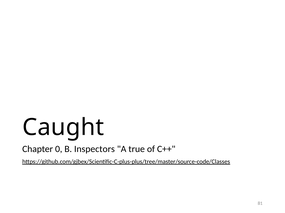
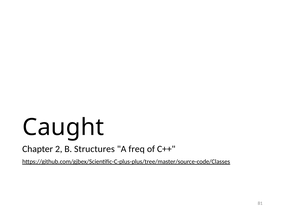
0: 0 -> 2
Inspectors: Inspectors -> Structures
true: true -> freq
